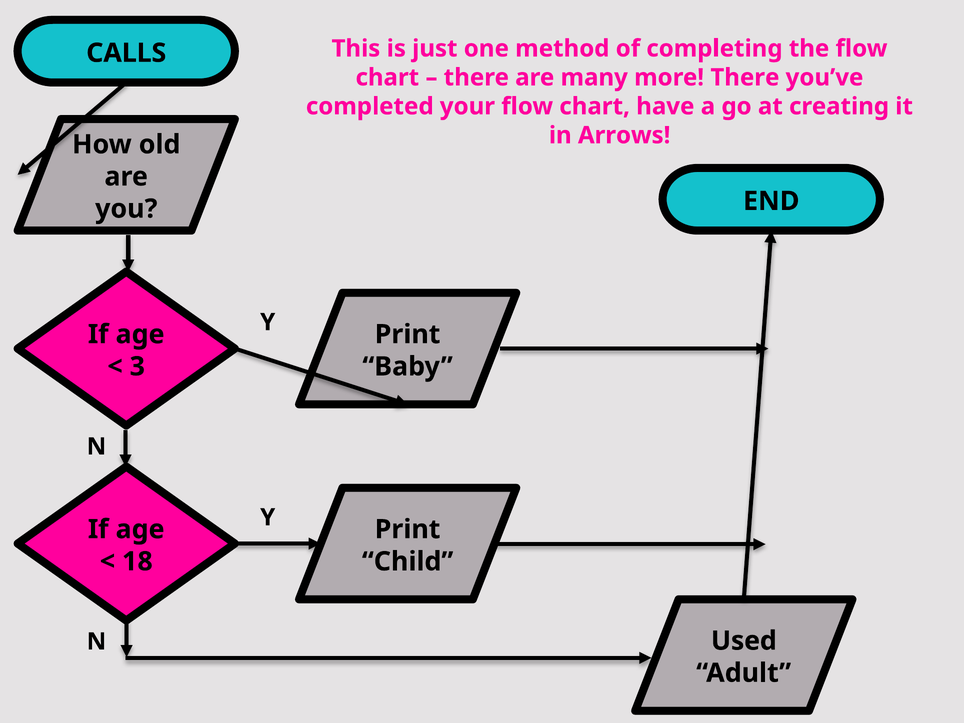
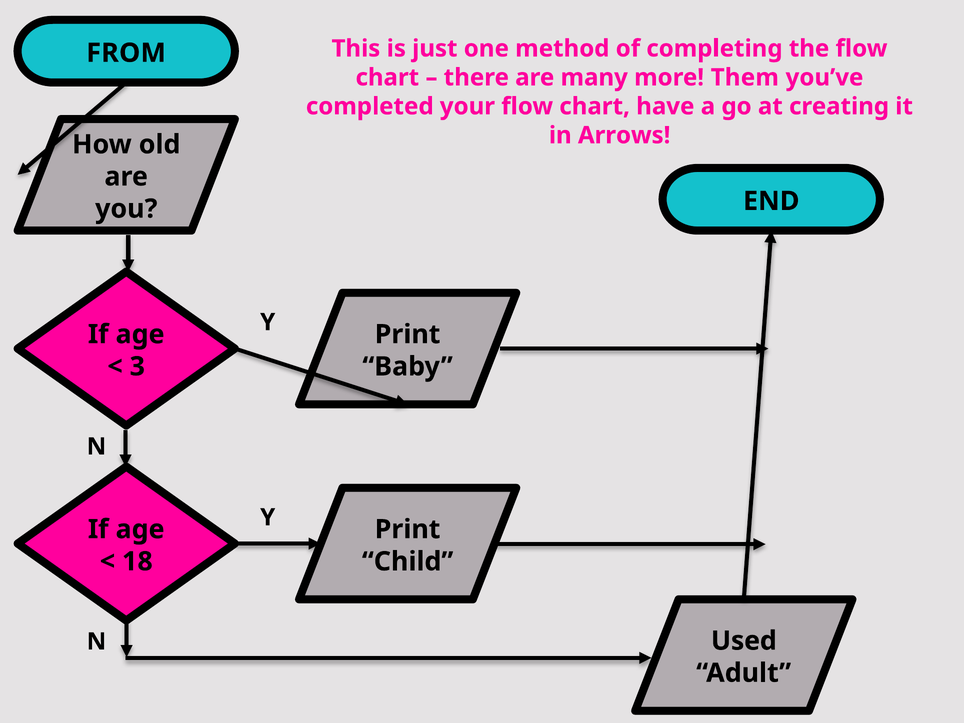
CALLS: CALLS -> FROM
more There: There -> Them
